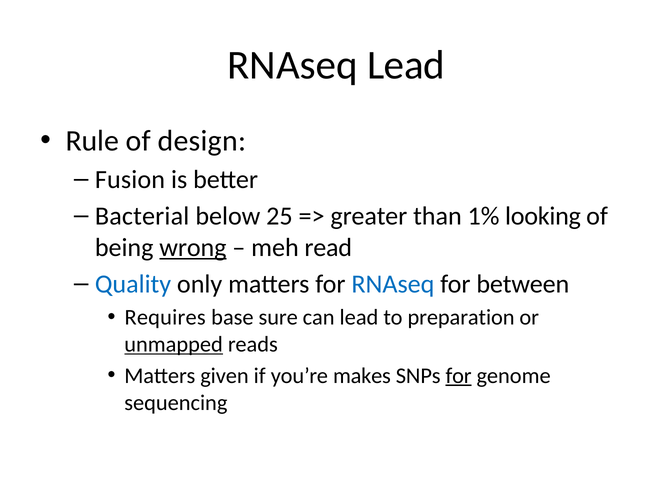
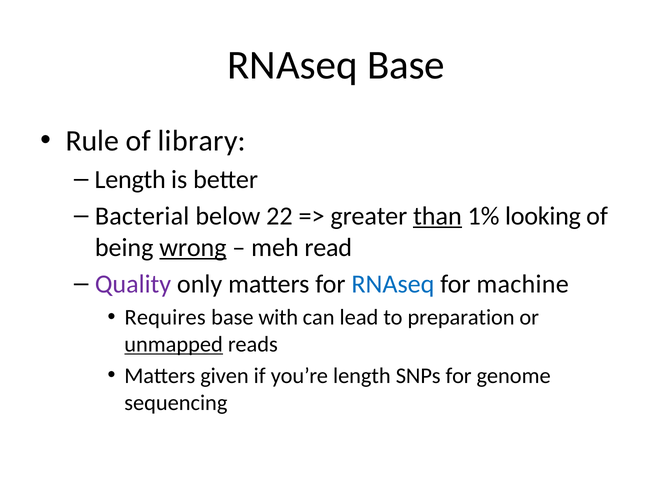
RNAseq Lead: Lead -> Base
design: design -> library
Fusion at (130, 180): Fusion -> Length
25: 25 -> 22
than underline: none -> present
Quality colour: blue -> purple
between: between -> machine
sure: sure -> with
you’re makes: makes -> length
for at (459, 376) underline: present -> none
